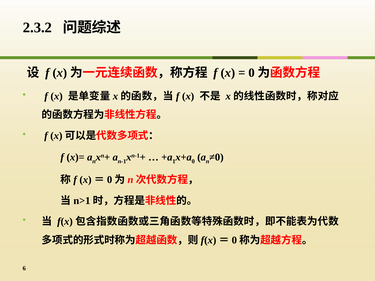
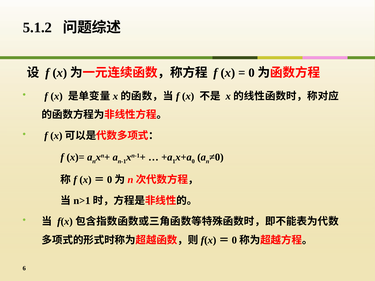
2.3.2: 2.3.2 -> 5.1.2
